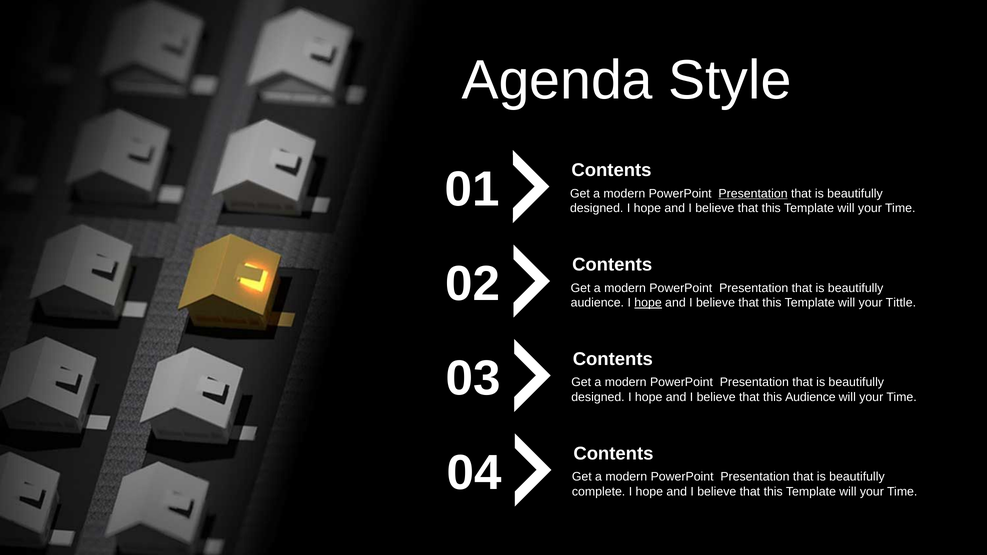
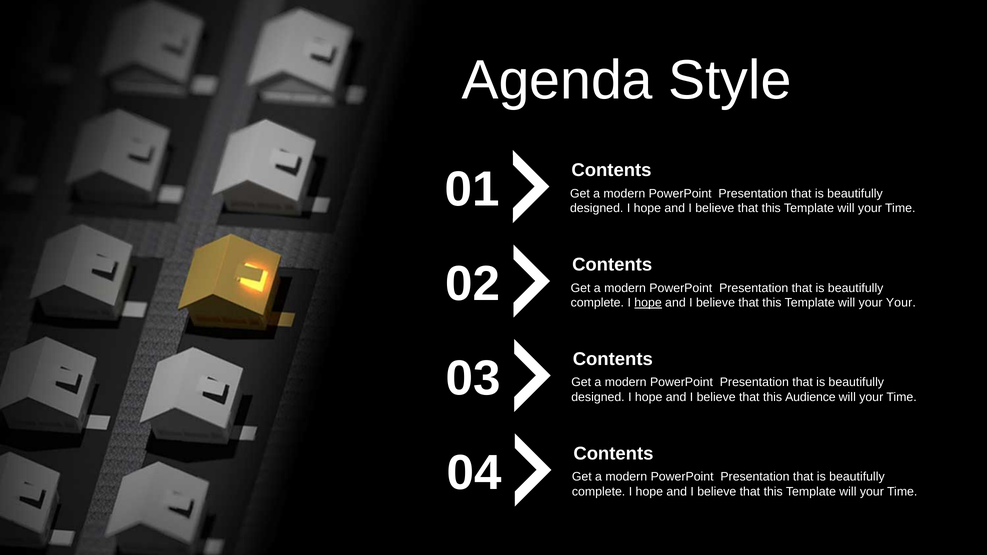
Presentation at (753, 194) underline: present -> none
audience at (597, 303): audience -> complete
your Tittle: Tittle -> Your
